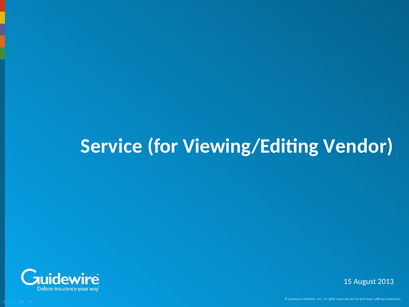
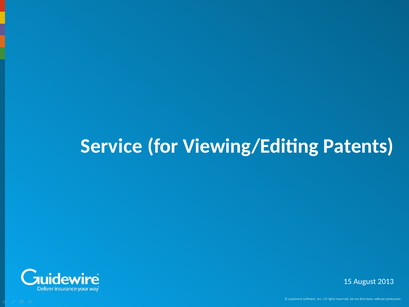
Vendor: Vendor -> Patents
